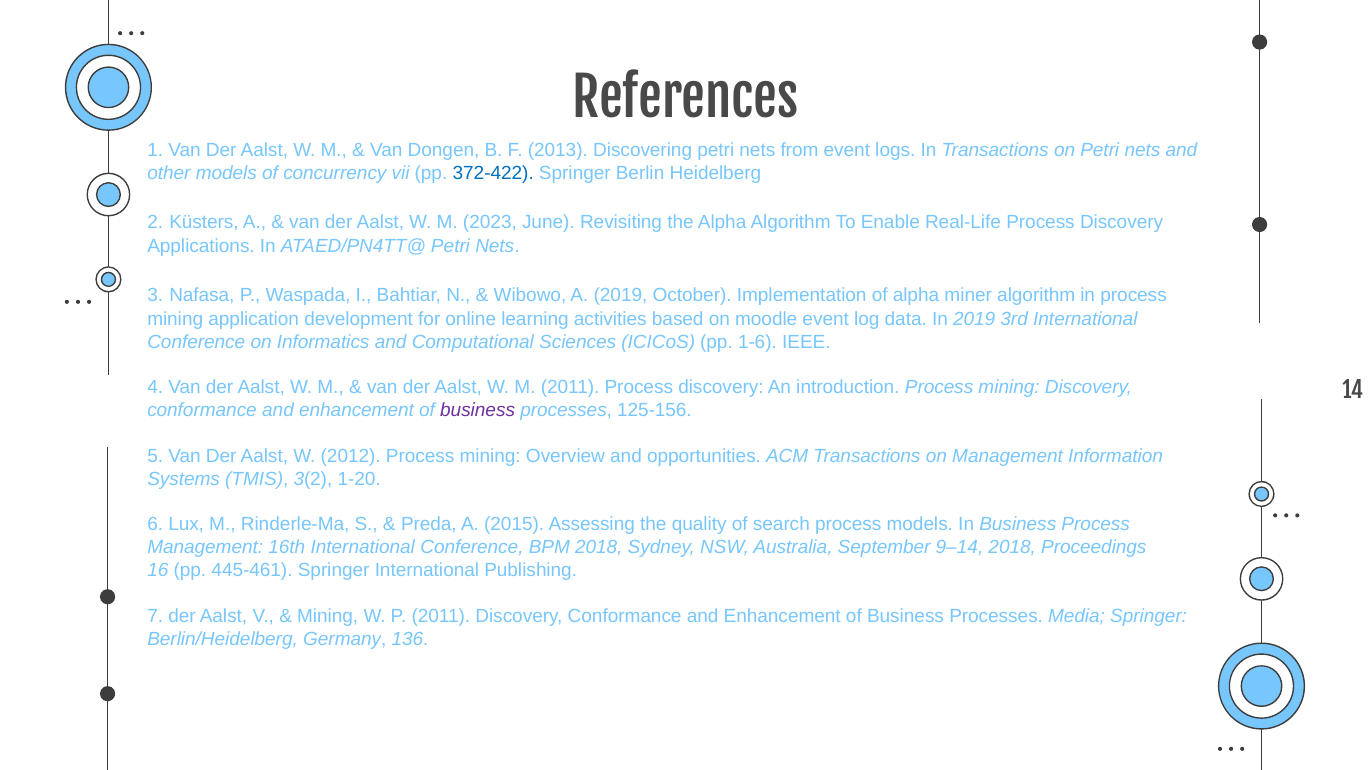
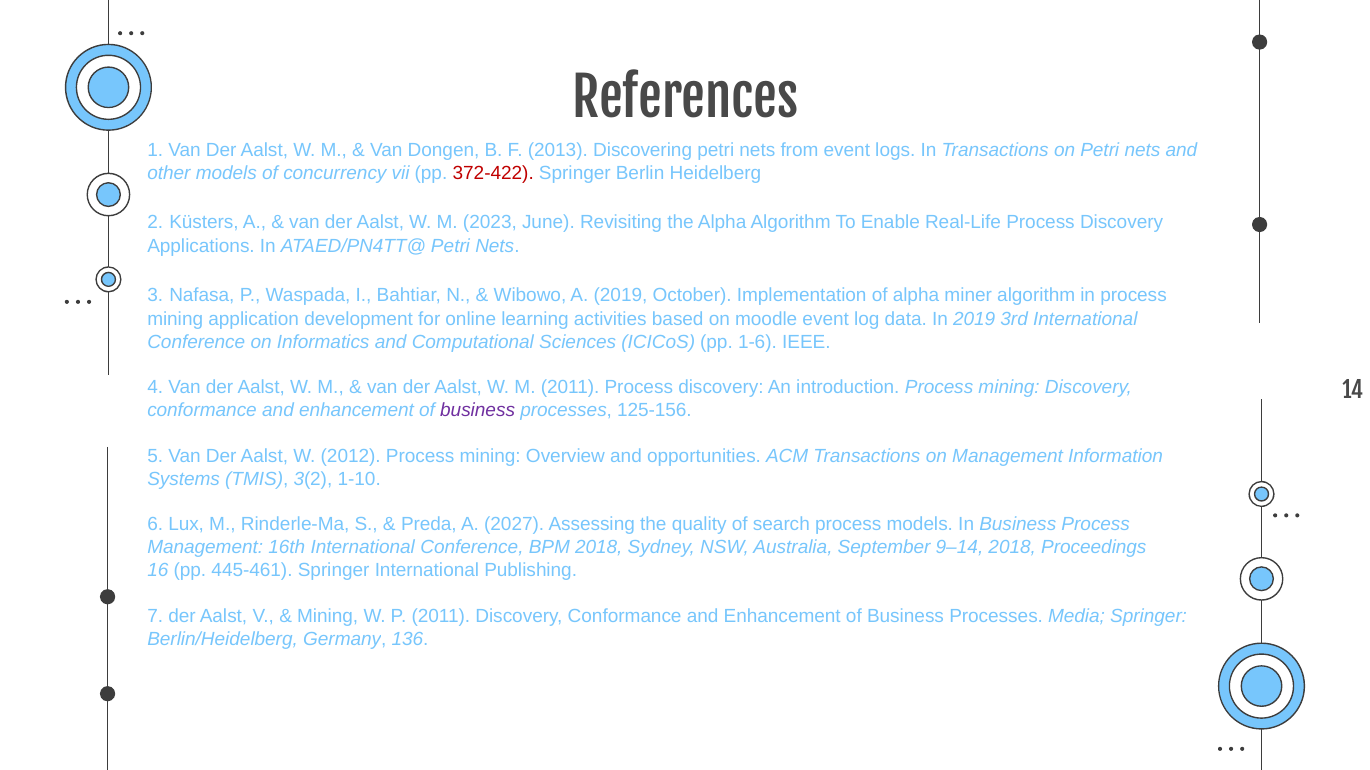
372-422 colour: blue -> red
1-20: 1-20 -> 1-10
2015: 2015 -> 2027
